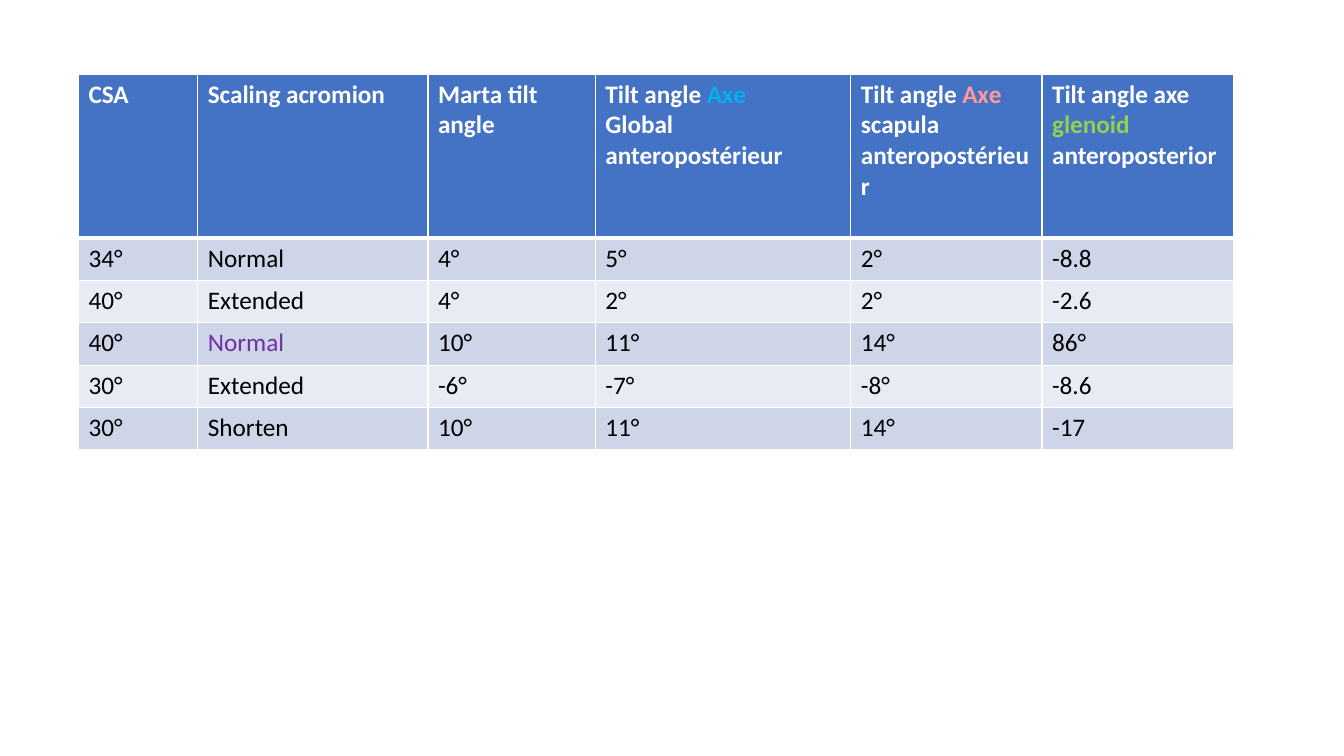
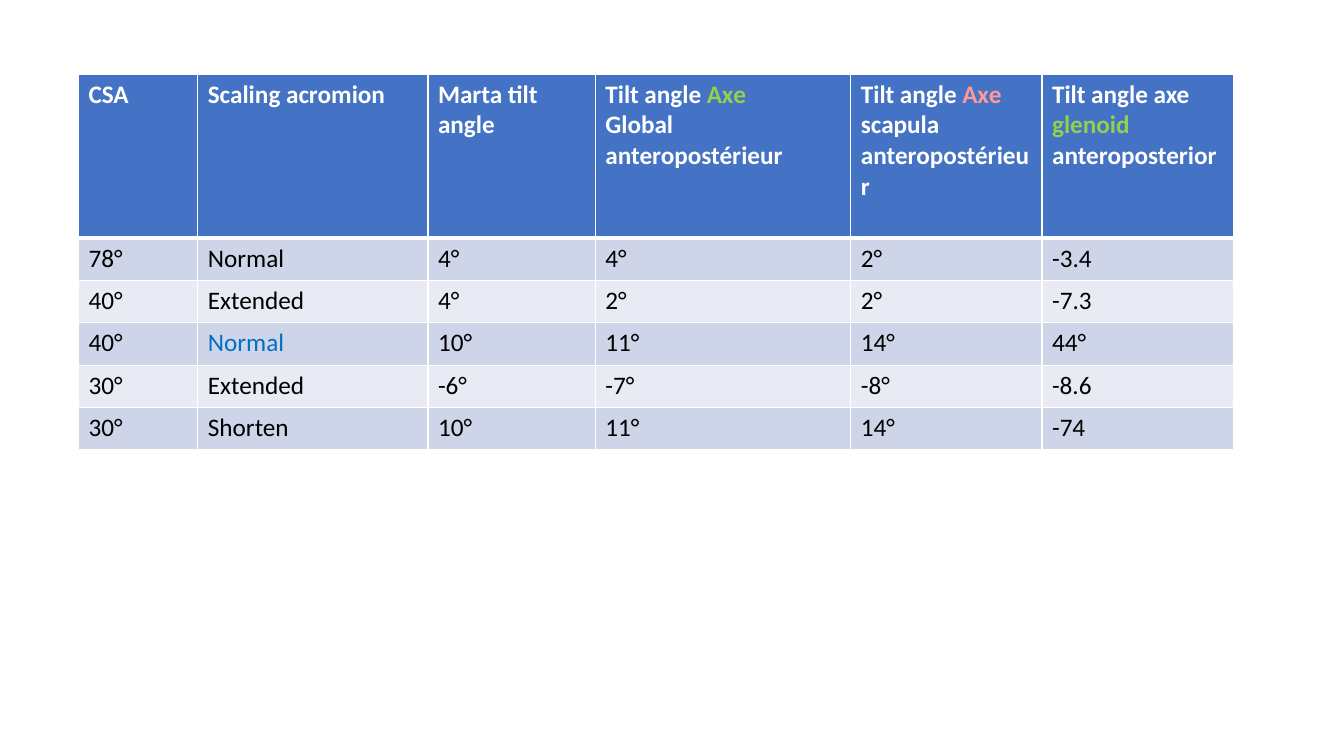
Axe at (726, 95) colour: light blue -> light green
34°: 34° -> 78°
4° 5°: 5° -> 4°
-8.8: -8.8 -> -3.4
-2.6: -2.6 -> -7.3
Normal at (246, 344) colour: purple -> blue
86°: 86° -> 44°
-17: -17 -> -74
